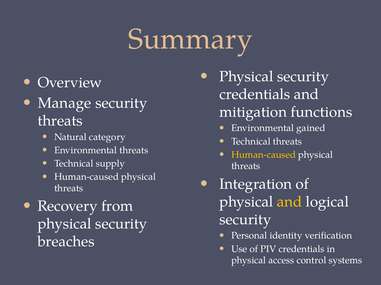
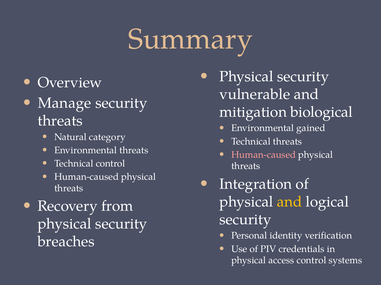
credentials at (255, 94): credentials -> vulnerable
functions: functions -> biological
Human-caused at (264, 155) colour: yellow -> pink
Technical supply: supply -> control
